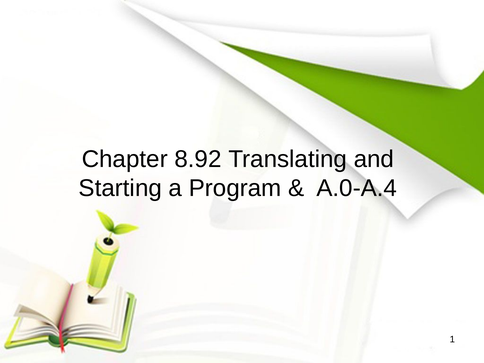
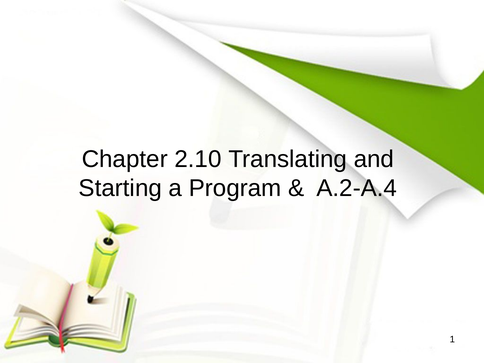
8.92: 8.92 -> 2.10
A.0-A.4: A.0-A.4 -> A.2-A.4
